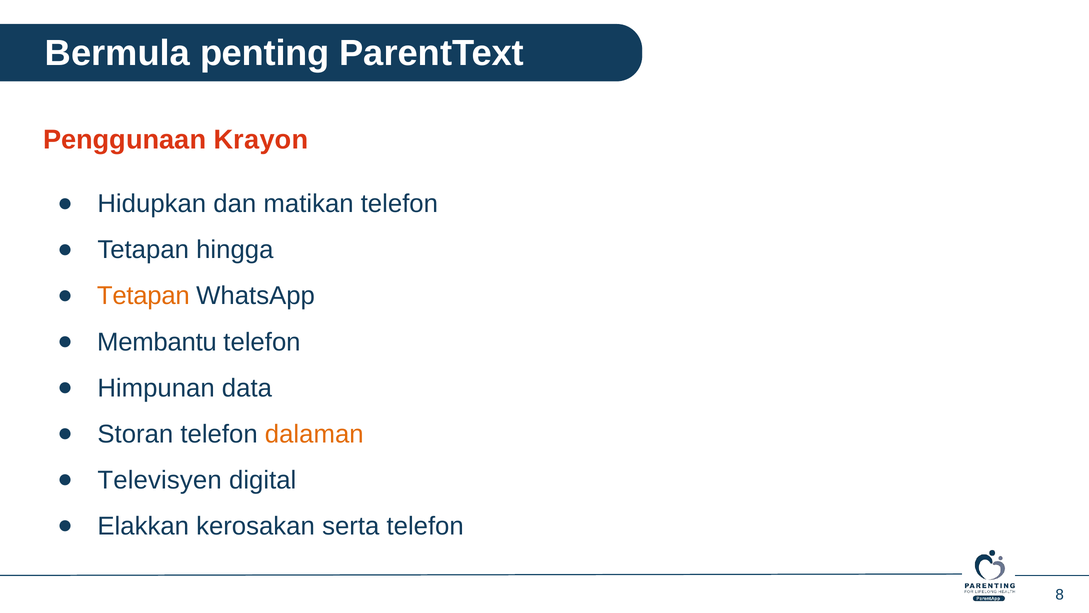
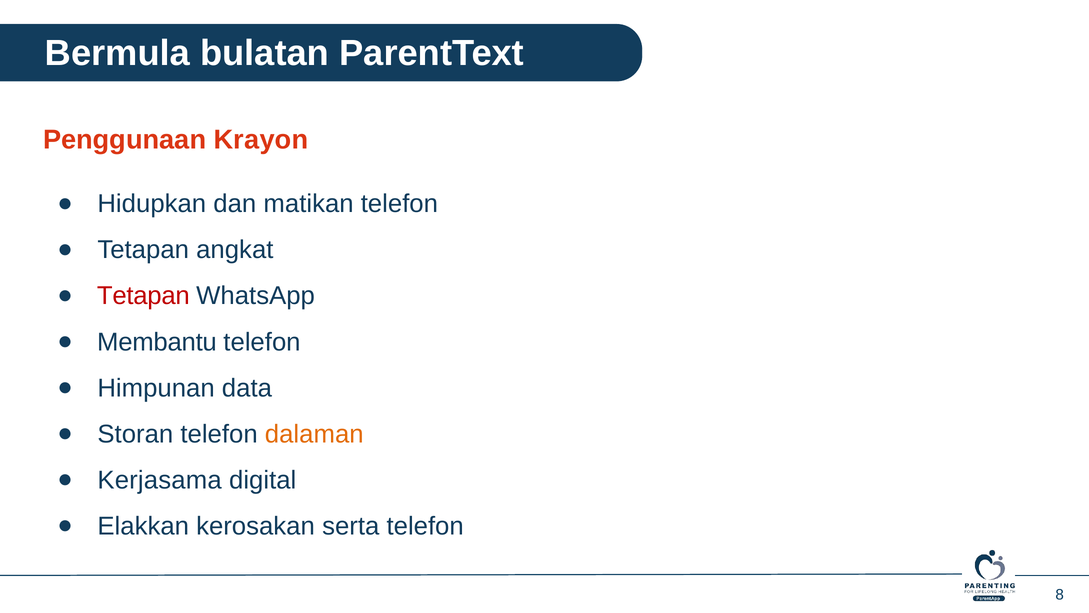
penting: penting -> bulatan
hingga: hingga -> angkat
Tetapan at (143, 296) colour: orange -> red
Televisyen: Televisyen -> Kerjasama
